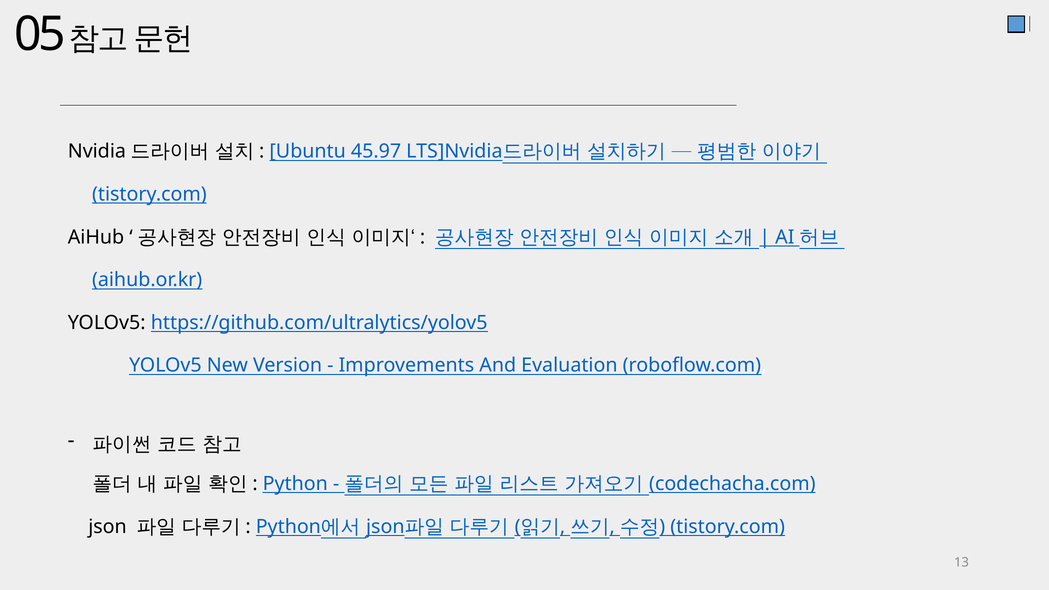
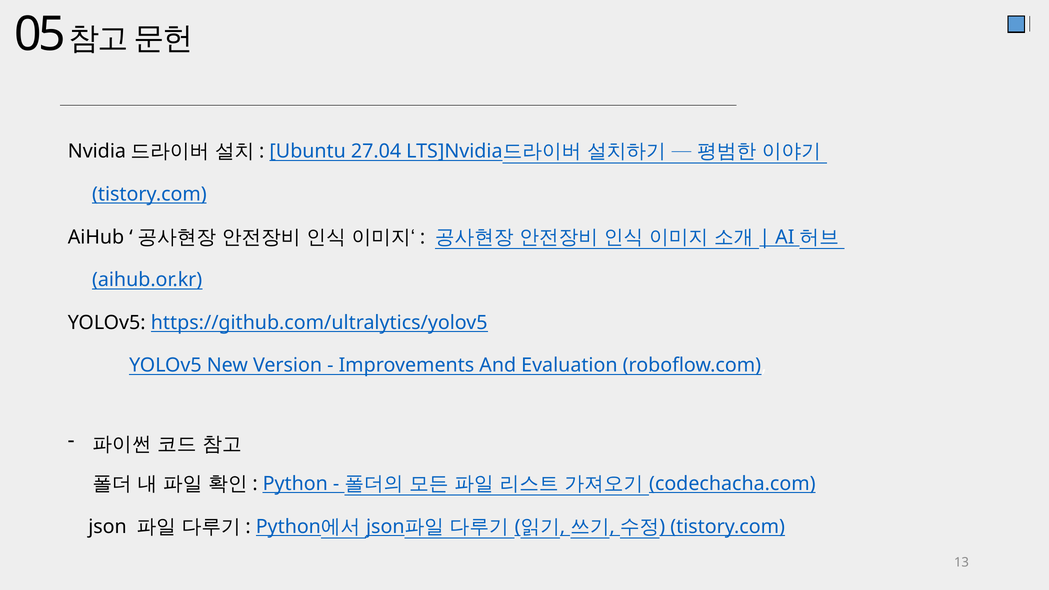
45.97: 45.97 -> 27.04
